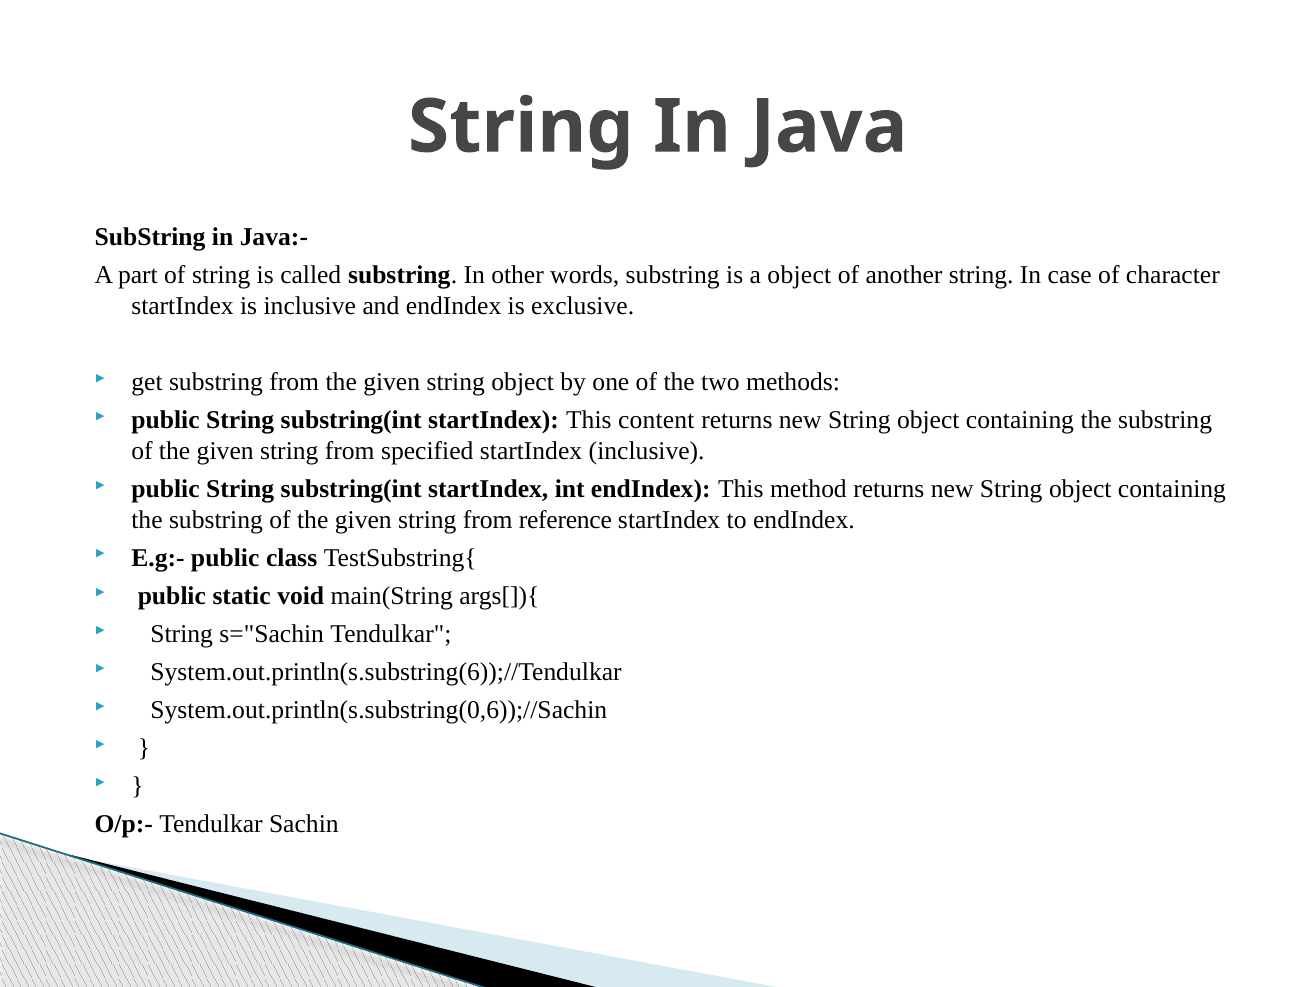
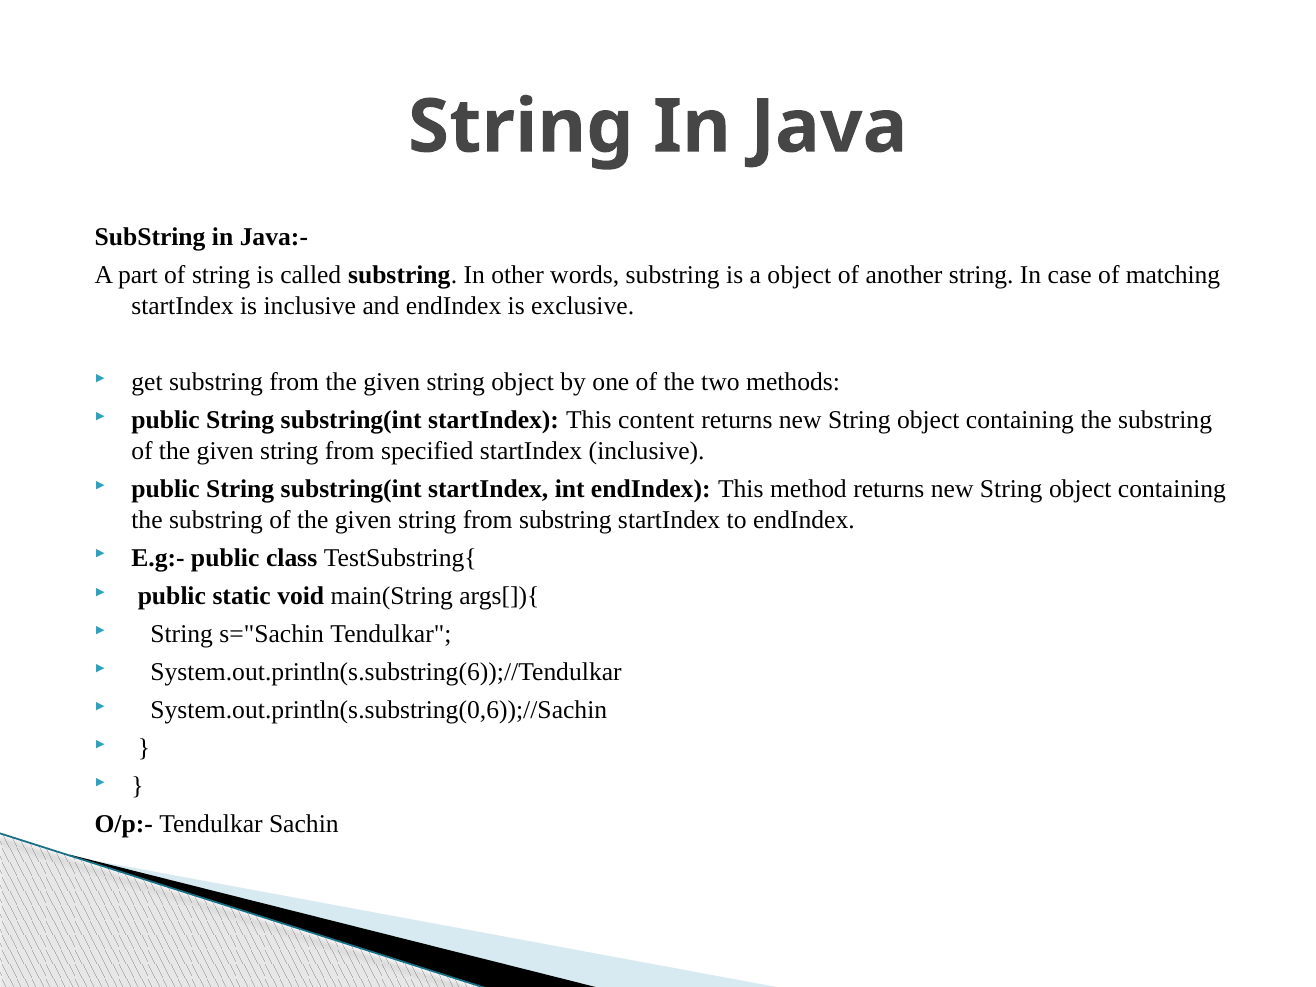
character: character -> matching
from reference: reference -> substring
